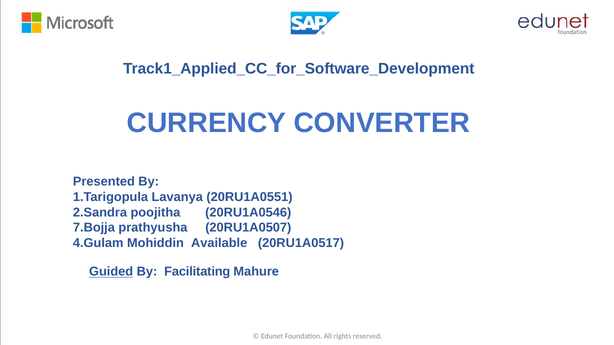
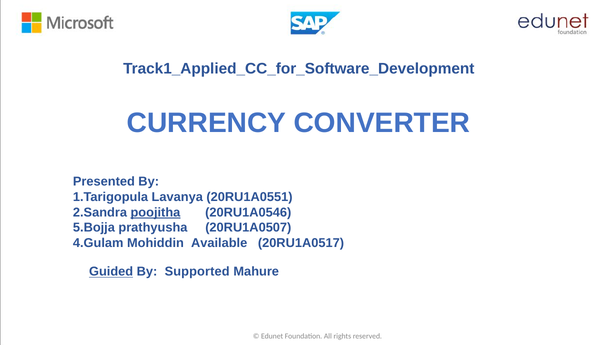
poojitha underline: none -> present
7.Bojja: 7.Bojja -> 5.Bojja
Facilitating: Facilitating -> Supported
